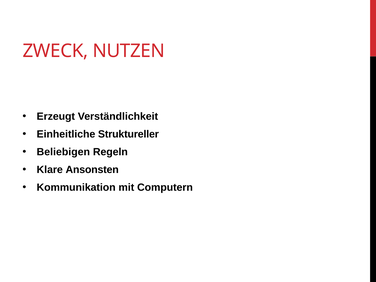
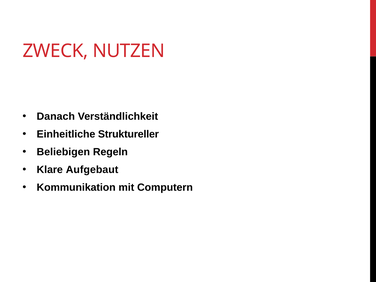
Erzeugt: Erzeugt -> Danach
Ansonsten: Ansonsten -> Aufgebaut
